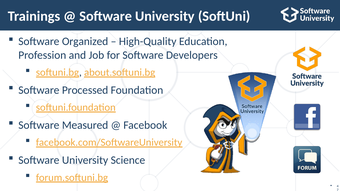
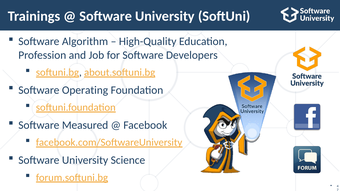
Organized: Organized -> Algorithm
Processed: Processed -> Operating
